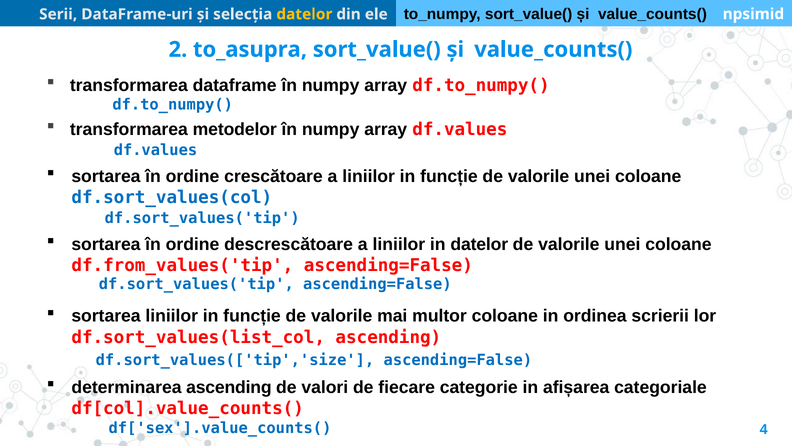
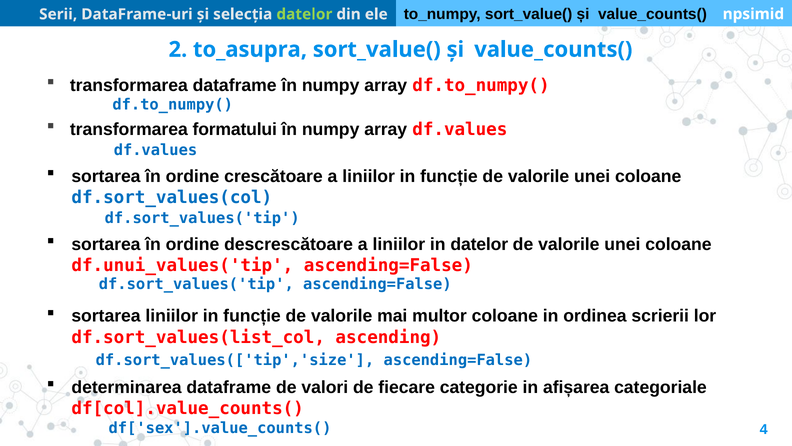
datelor at (304, 14) colour: yellow -> light green
metodelor: metodelor -> formatului
df.from_values('tip: df.from_values('tip -> df.unui_values('tip
determinarea ascending: ascending -> dataframe
